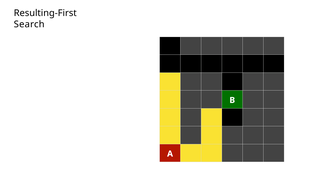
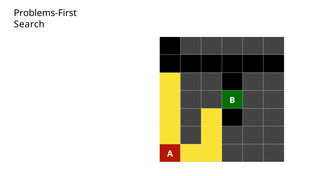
Resulting-First: Resulting-First -> Problems-First
